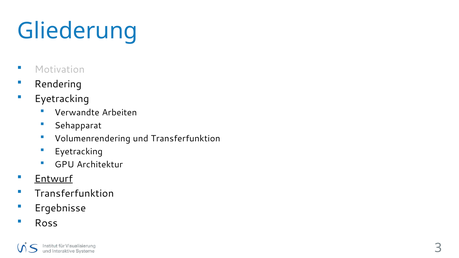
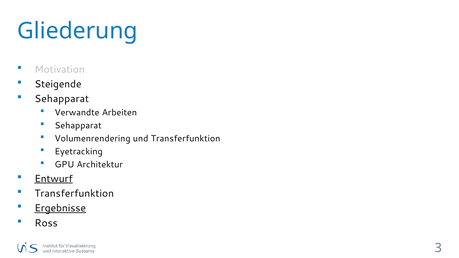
Rendering: Rendering -> Steigende
Eyetracking at (62, 99): Eyetracking -> Sehapparat
Ergebnisse underline: none -> present
